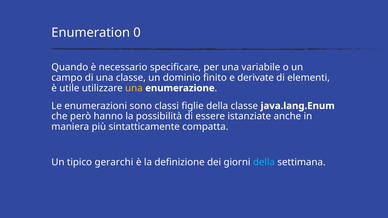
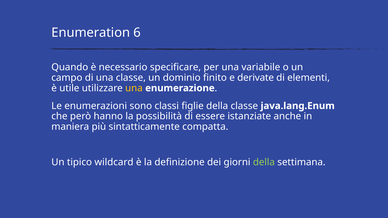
0: 0 -> 6
gerarchi: gerarchi -> wildcard
della at (264, 162) colour: light blue -> light green
